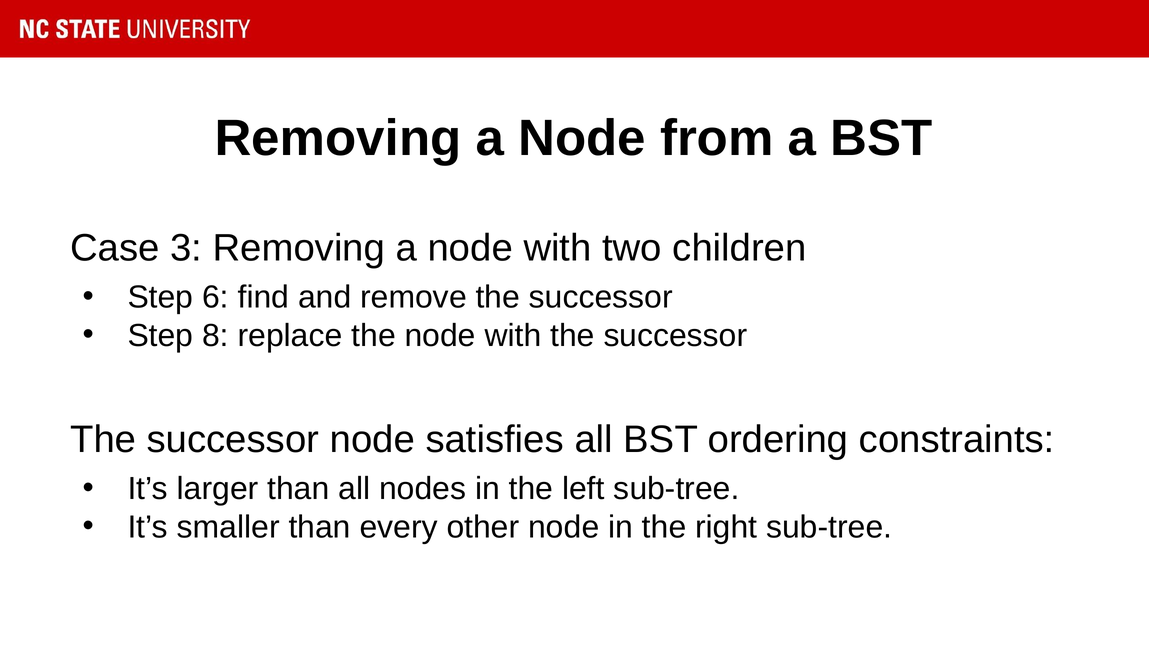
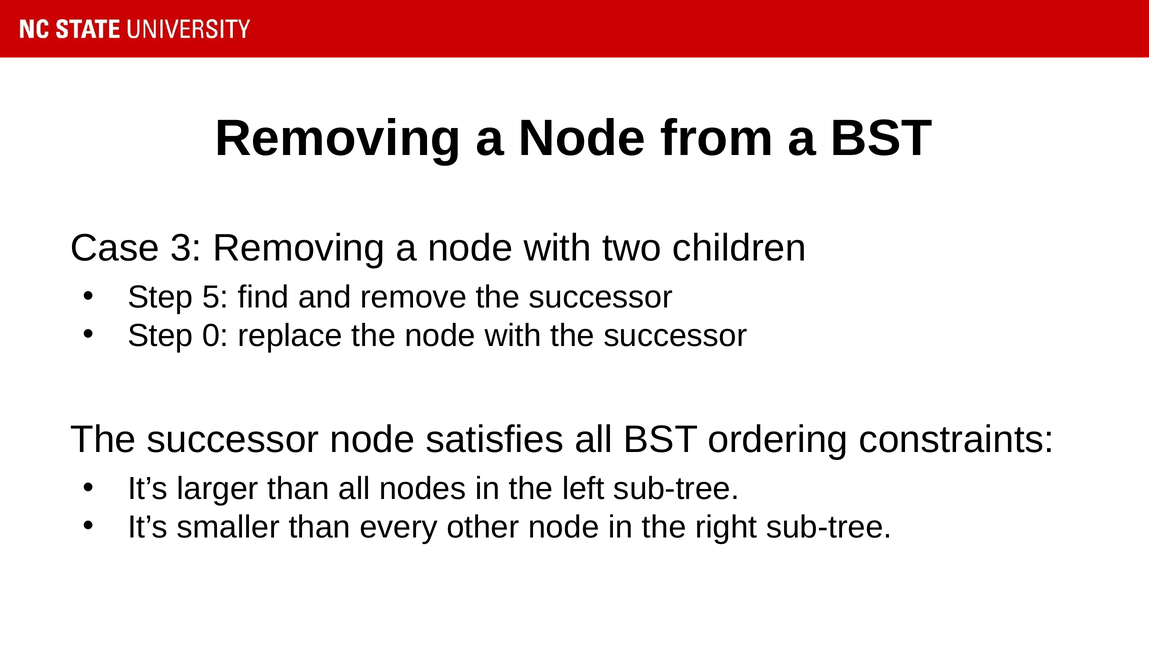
6: 6 -> 5
8: 8 -> 0
